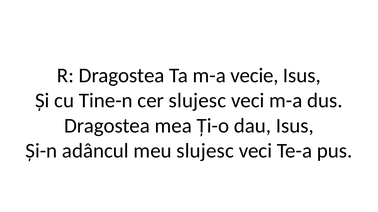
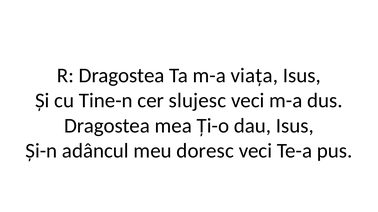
vecie: vecie -> viața
meu slujesc: slujesc -> doresc
